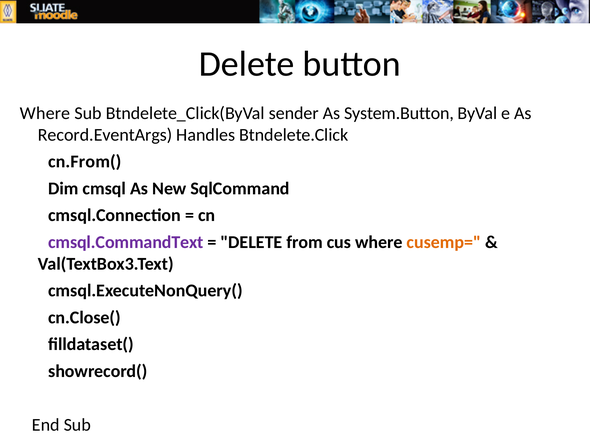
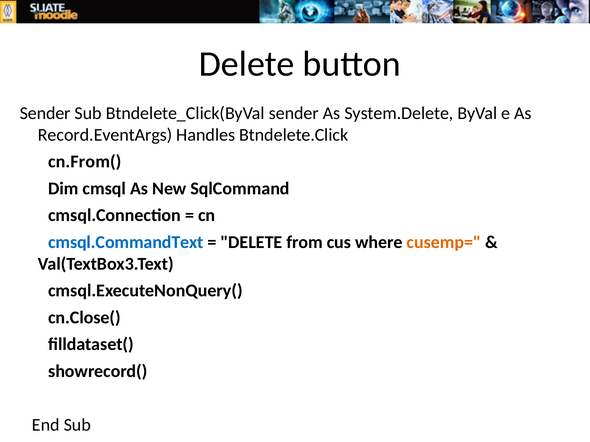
Where at (45, 113): Where -> Sender
System.Button: System.Button -> System.Delete
cmsql.CommandText colour: purple -> blue
